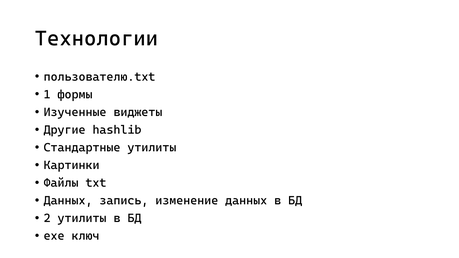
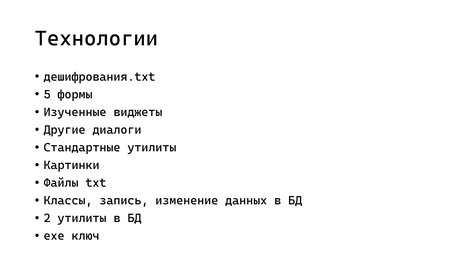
пользователю.txt: пользователю.txt -> дешифрования.txt
1: 1 -> 5
hashlib: hashlib -> диалоги
Данных at (68, 201): Данных -> Классы
